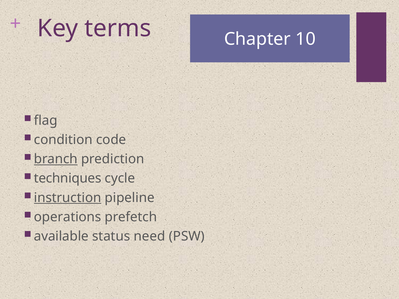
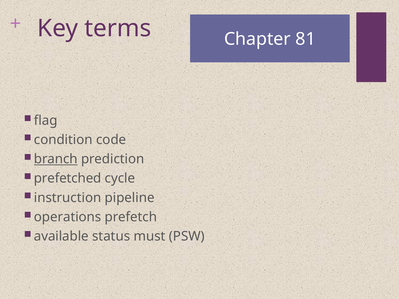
10: 10 -> 81
techniques: techniques -> prefetched
instruction underline: present -> none
need: need -> must
